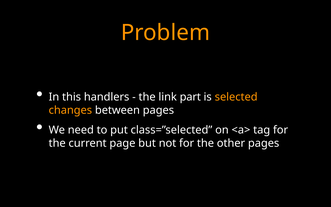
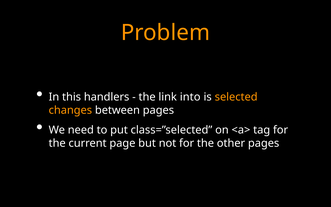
part: part -> into
